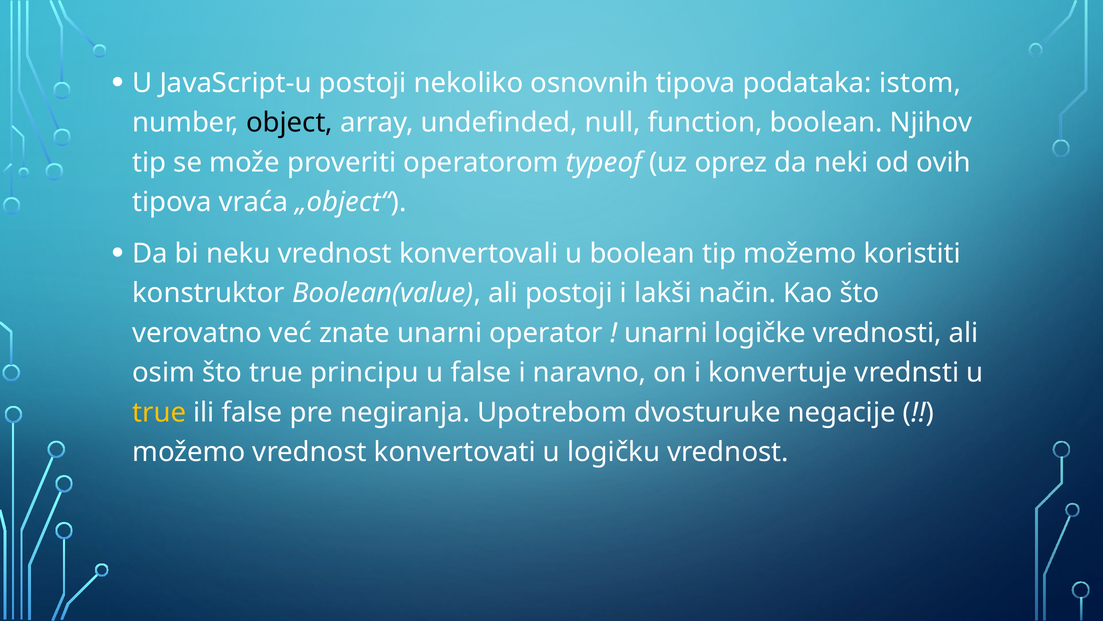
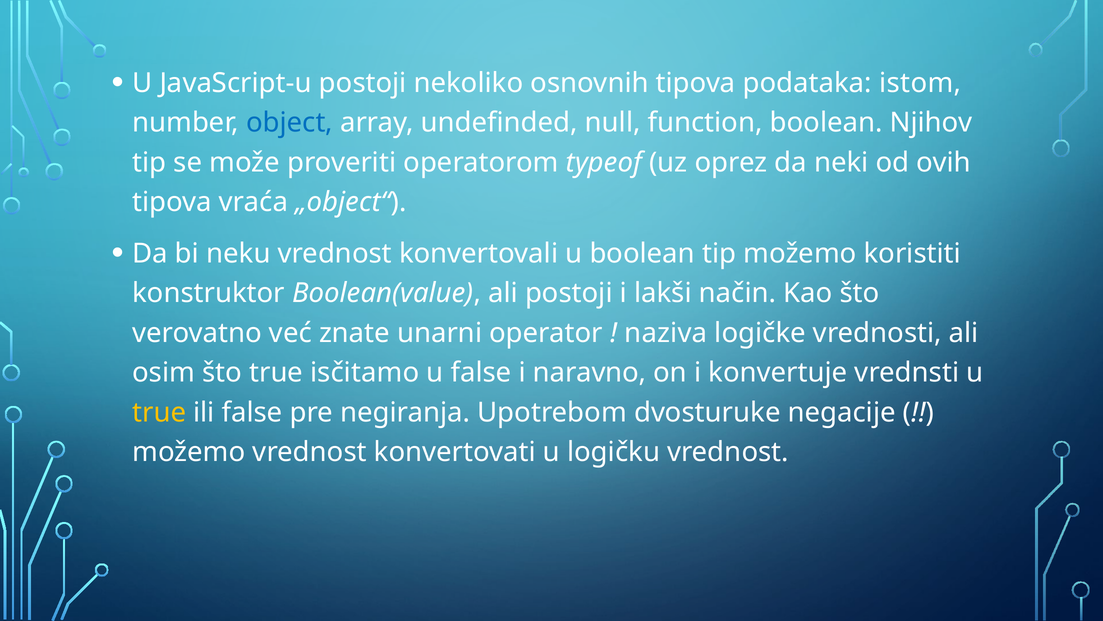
object colour: black -> blue
unarni at (666, 333): unarni -> naziva
principu: principu -> isčitamo
